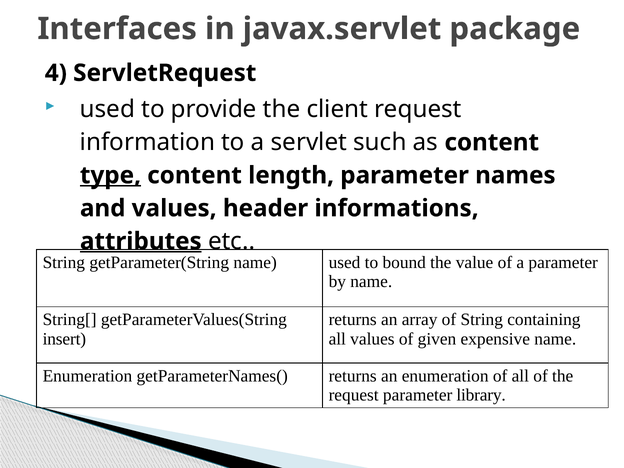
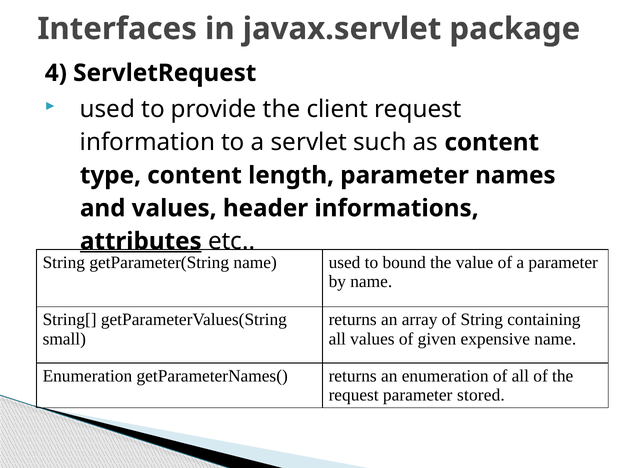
type underline: present -> none
insert: insert -> small
library: library -> stored
